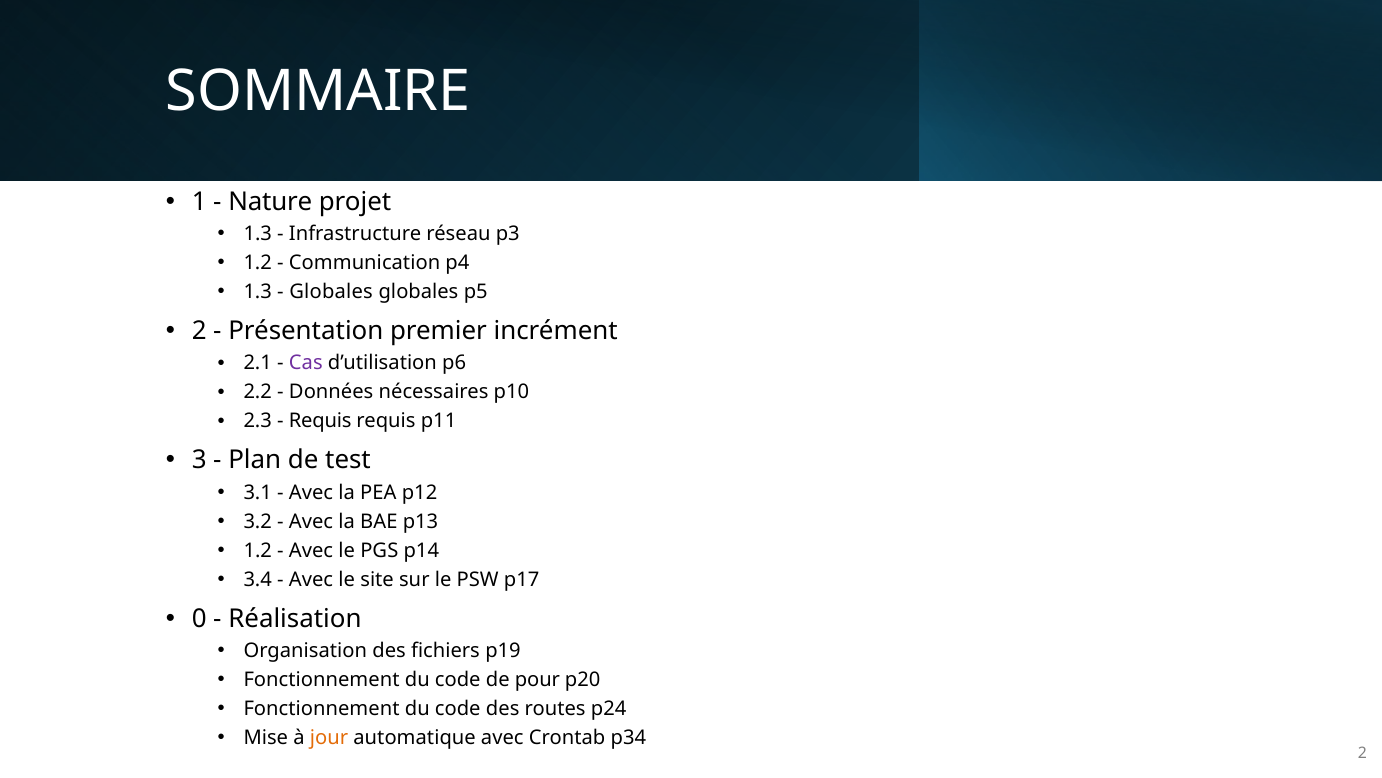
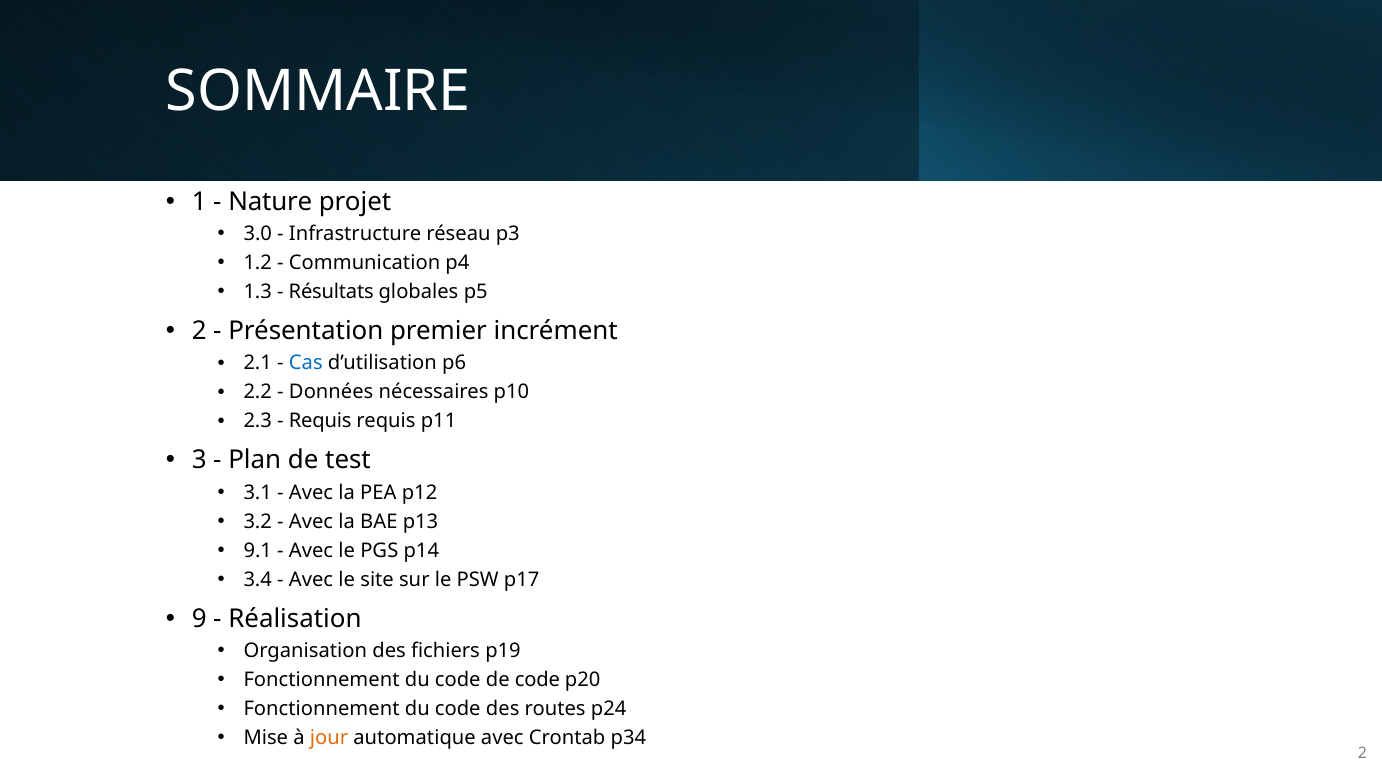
1.3 at (258, 233): 1.3 -> 3.0
Globales at (331, 291): Globales -> Résultats
Cas colour: purple -> blue
1.2 at (258, 550): 1.2 -> 9.1
0: 0 -> 9
de pour: pour -> code
